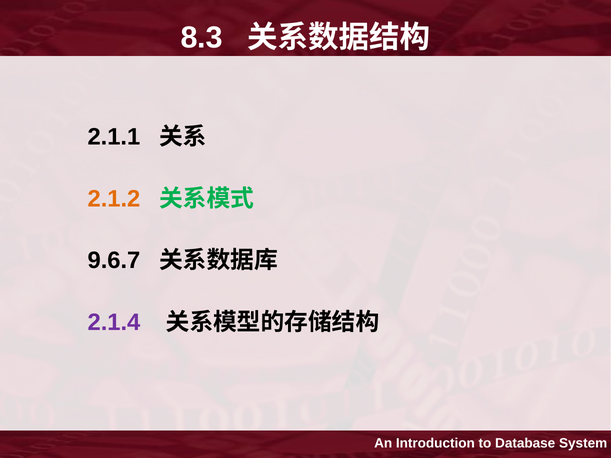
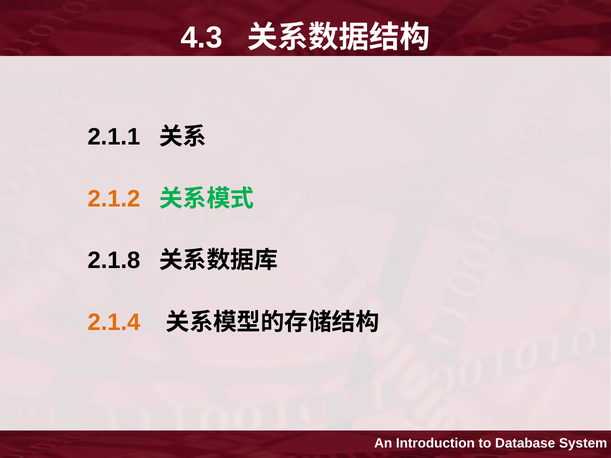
8.3: 8.3 -> 4.3
9.6.7: 9.6.7 -> 2.1.8
2.1.4 colour: purple -> orange
